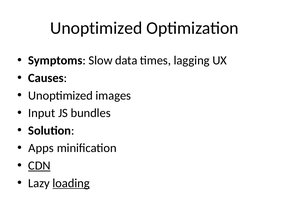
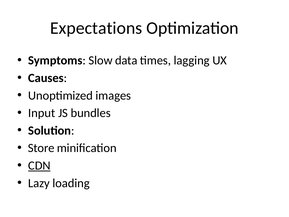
Unoptimized at (96, 28): Unoptimized -> Expectations
Apps: Apps -> Store
loading underline: present -> none
